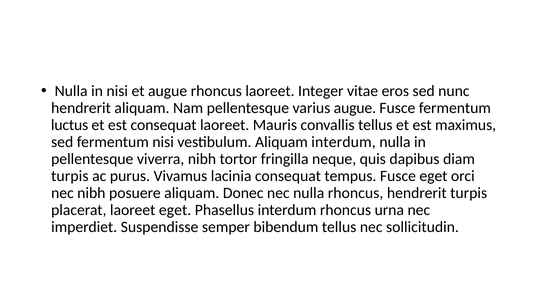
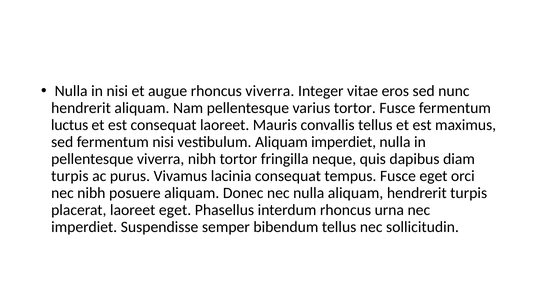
rhoncus laoreet: laoreet -> viverra
varius augue: augue -> tortor
Aliquam interdum: interdum -> imperdiet
nulla rhoncus: rhoncus -> aliquam
